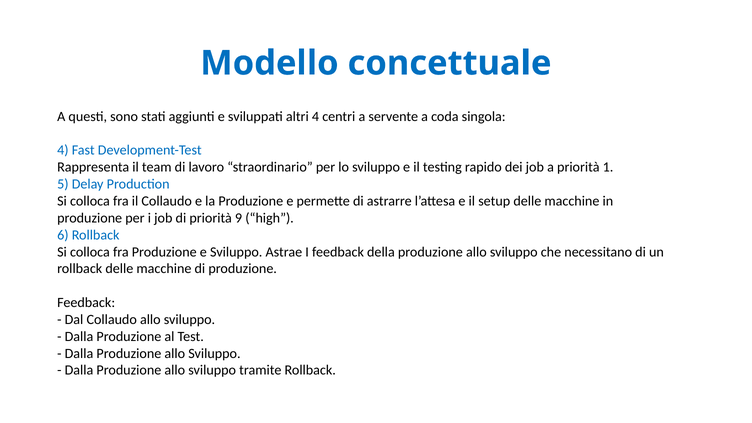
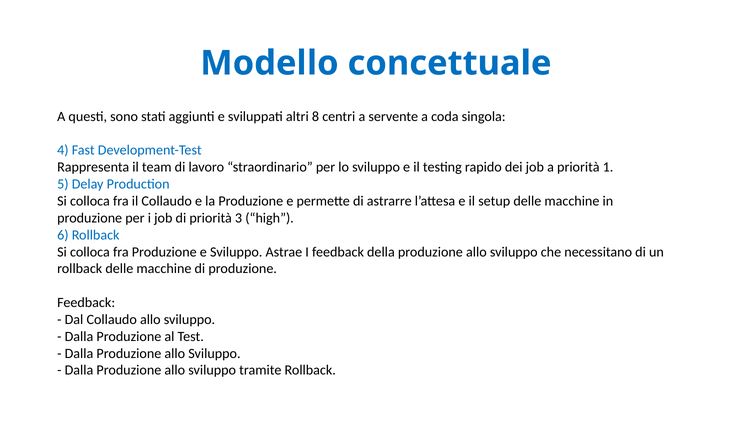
altri 4: 4 -> 8
9: 9 -> 3
